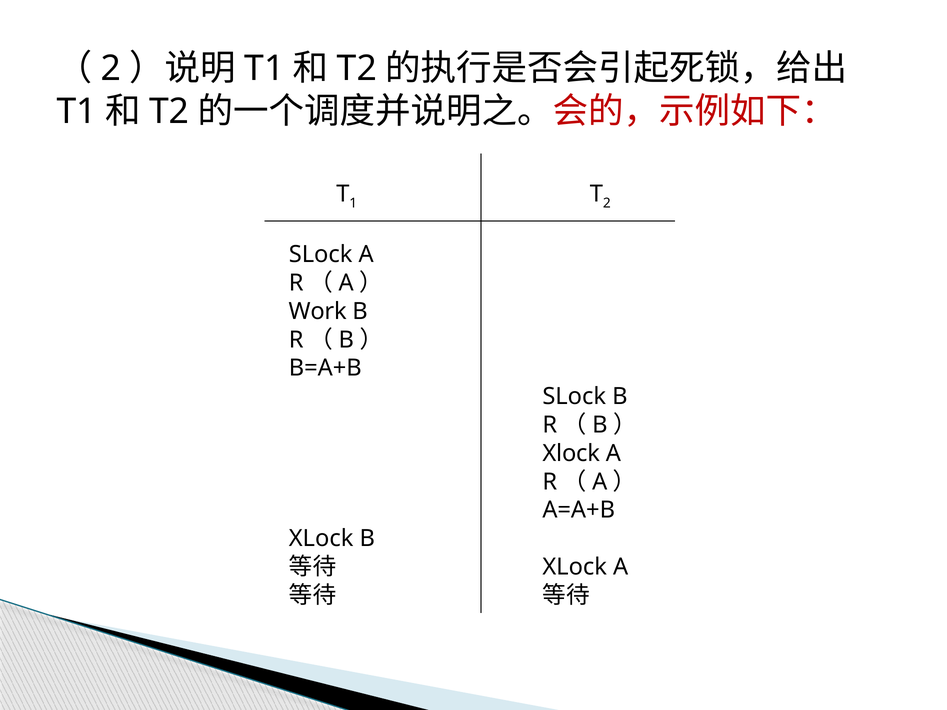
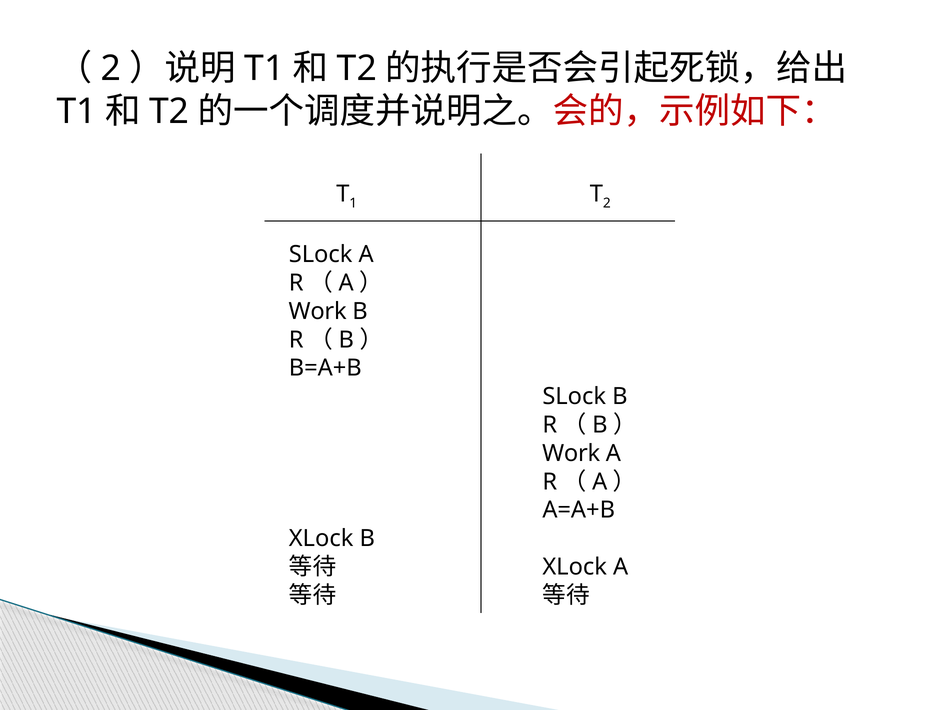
Xlock at (571, 453): Xlock -> Work
